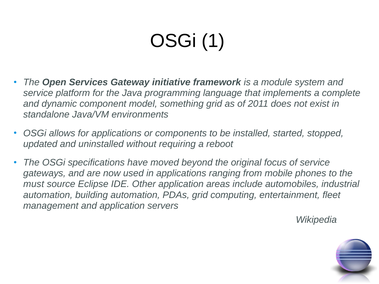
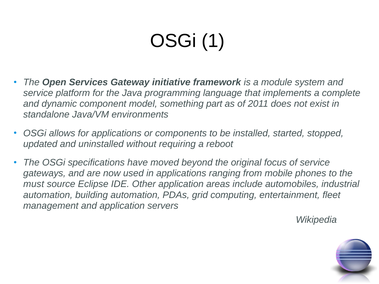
something grid: grid -> part
